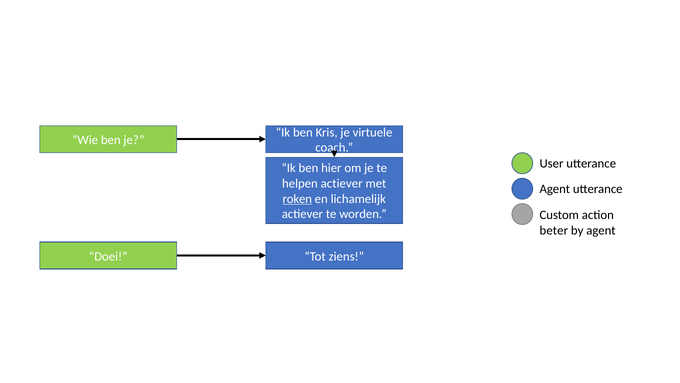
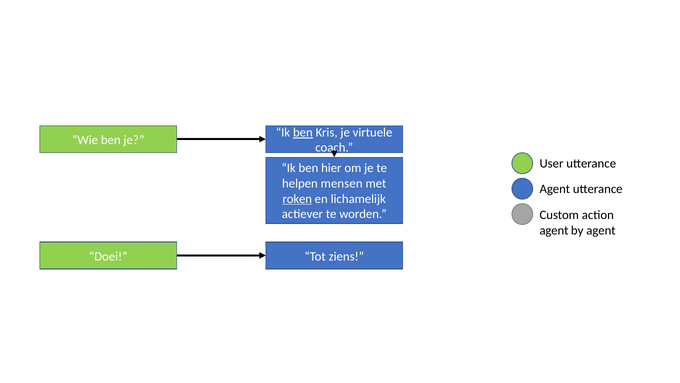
ben at (303, 132) underline: none -> present
helpen actiever: actiever -> mensen
beter at (554, 230): beter -> agent
